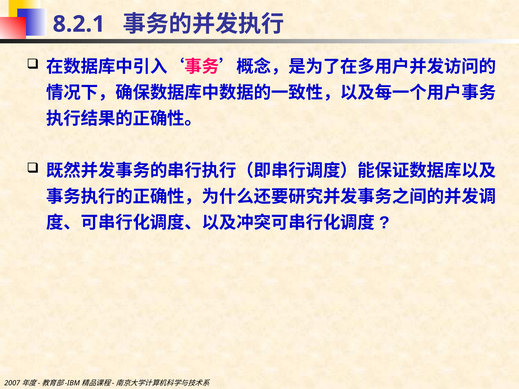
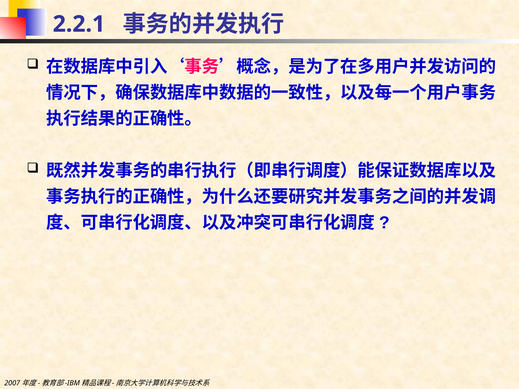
8.2.1: 8.2.1 -> 2.2.1
